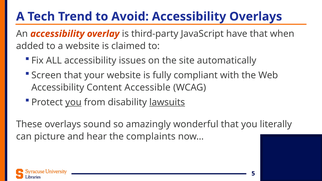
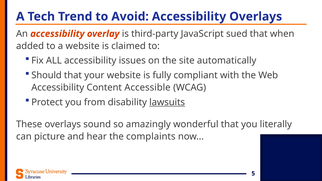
have: have -> sued
Screen: Screen -> Should
you at (73, 102) underline: present -> none
